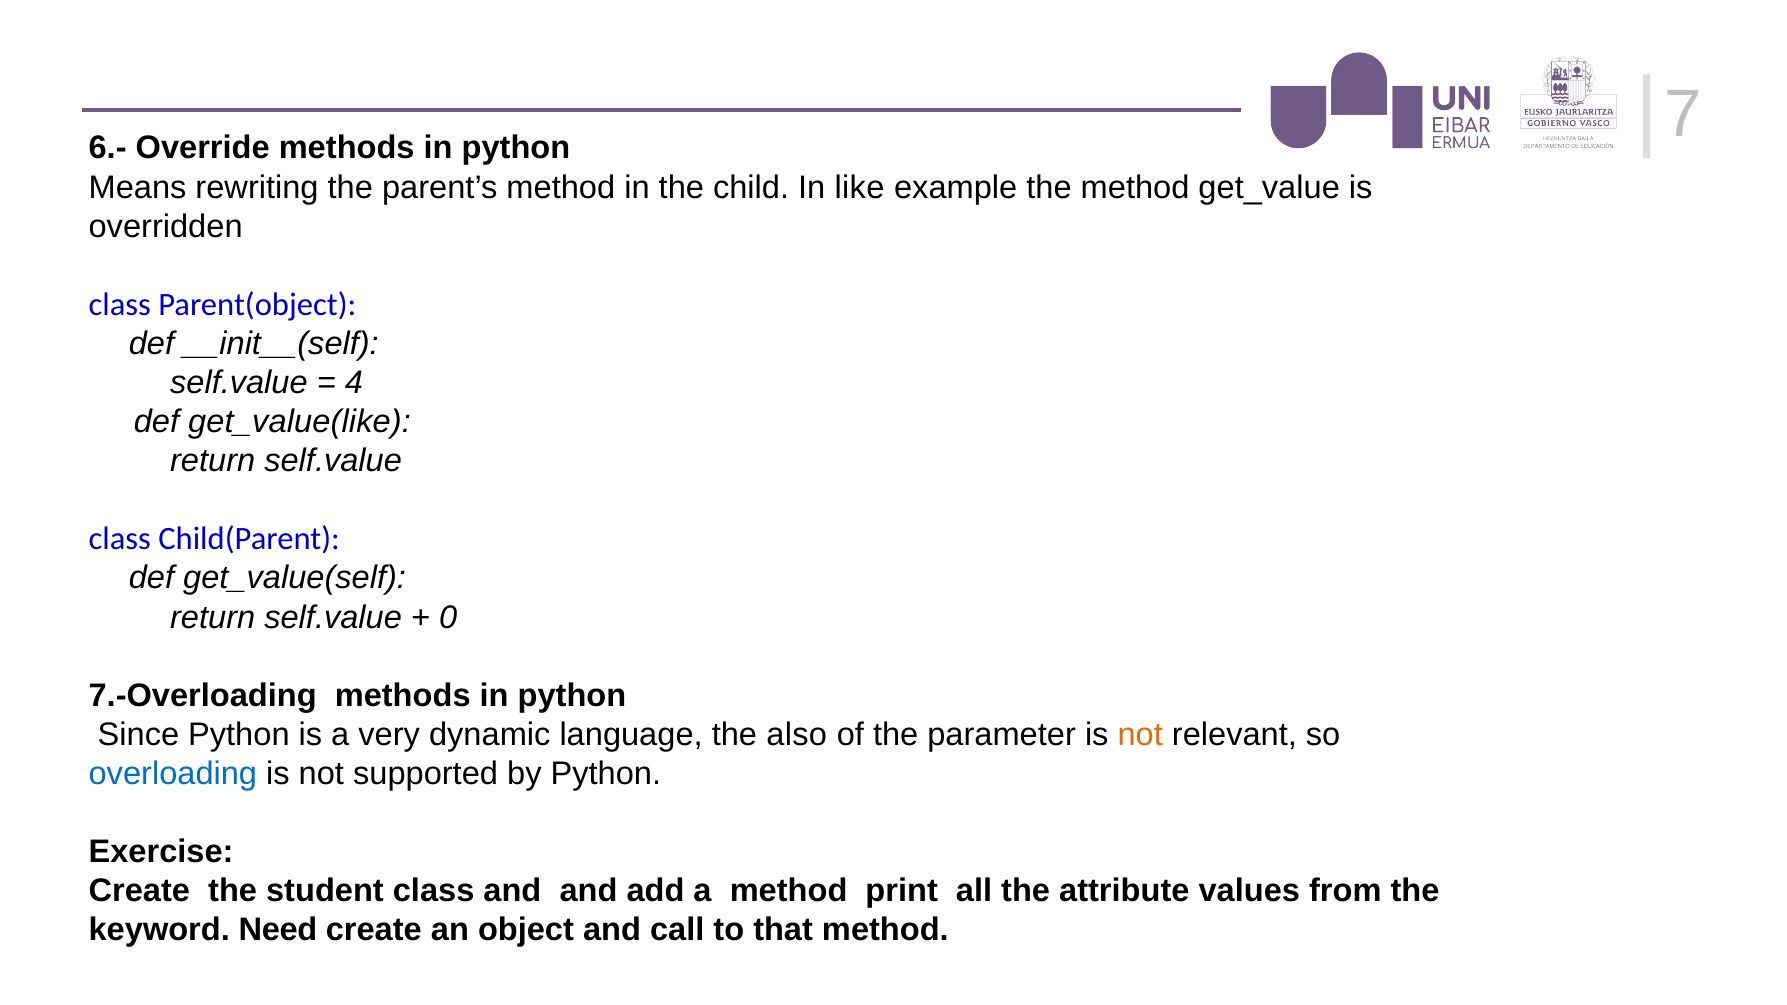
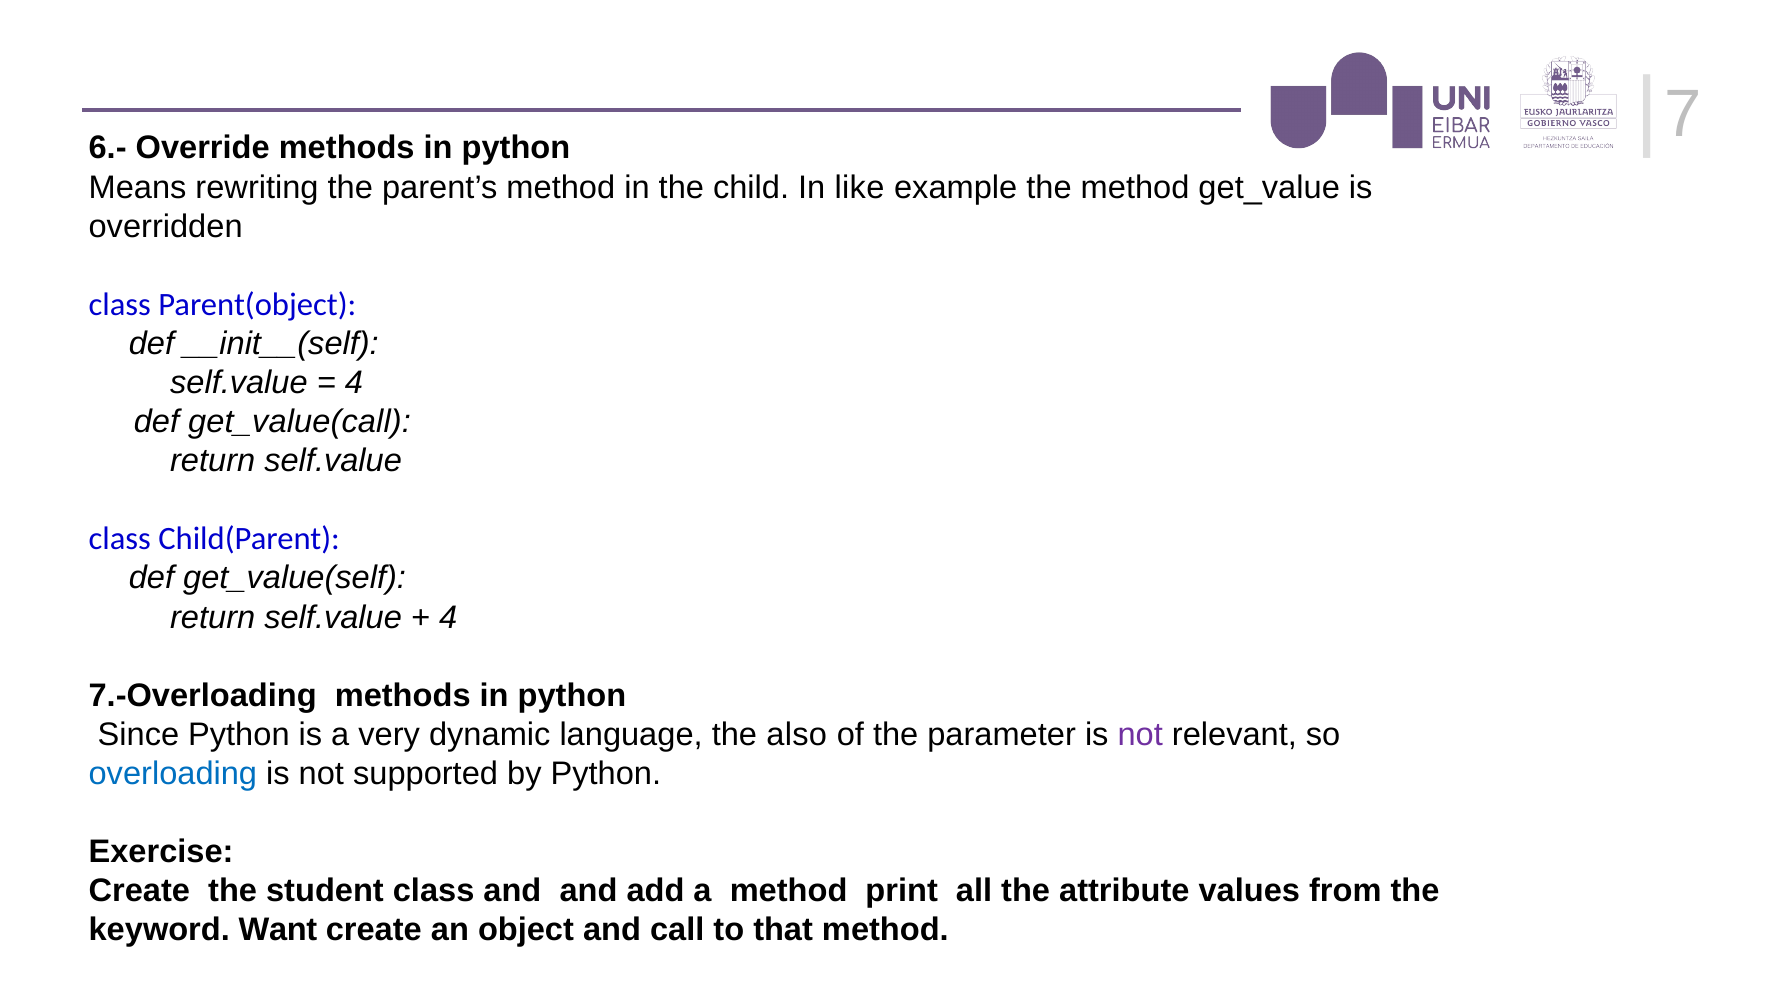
get_value(like: get_value(like -> get_value(call
0 at (448, 617): 0 -> 4
not at (1140, 735) colour: orange -> purple
Need: Need -> Want
